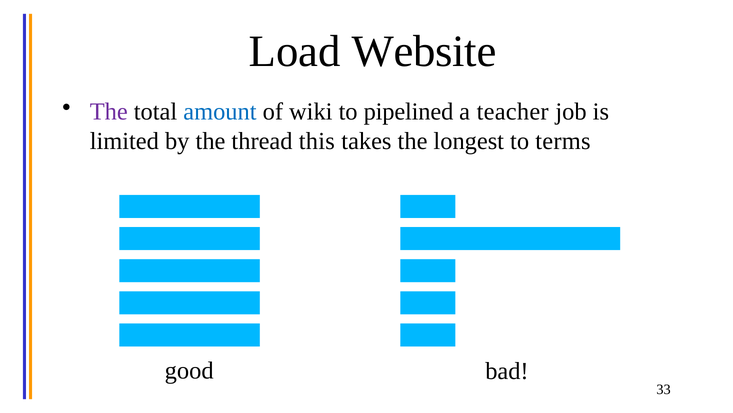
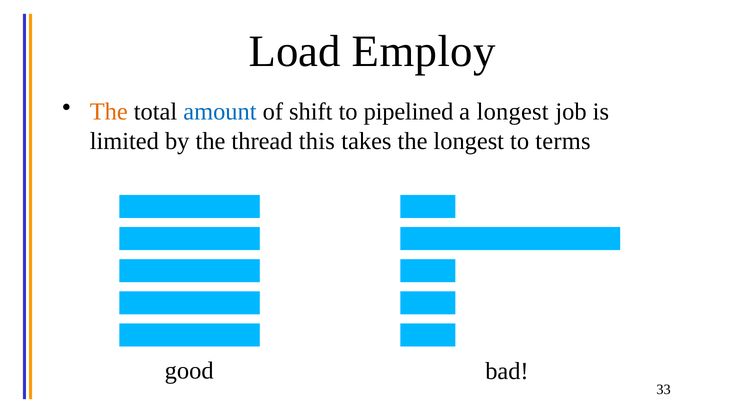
Website: Website -> Employ
The at (109, 112) colour: purple -> orange
wiki: wiki -> shift
a teacher: teacher -> longest
